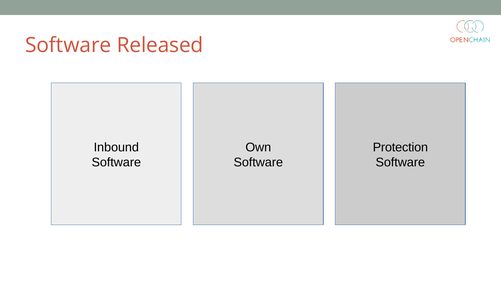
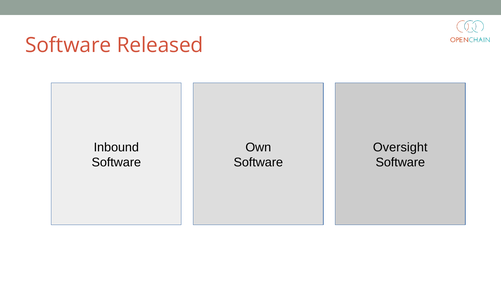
Protection: Protection -> Oversight
